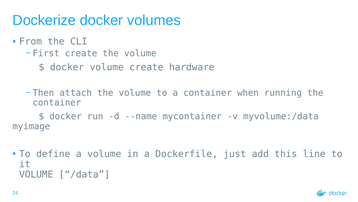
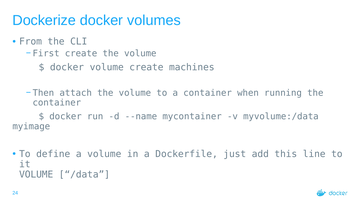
hardware: hardware -> machines
